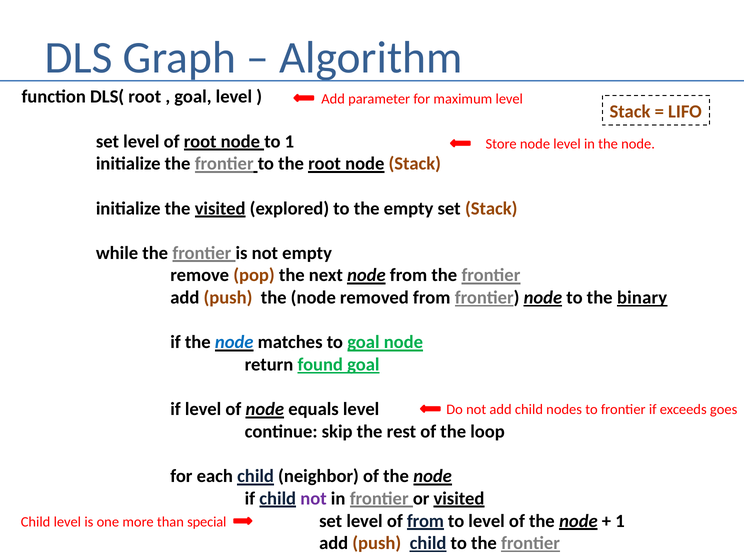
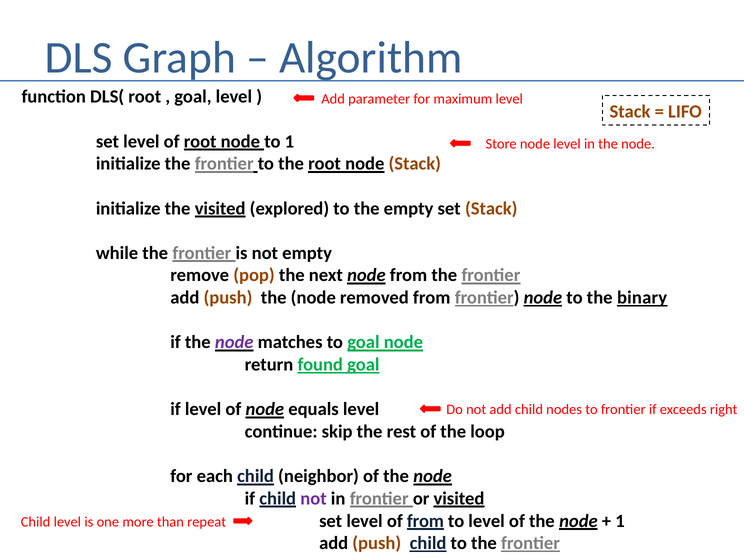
node at (234, 342) colour: blue -> purple
goes: goes -> right
special: special -> repeat
